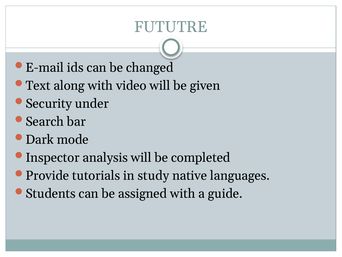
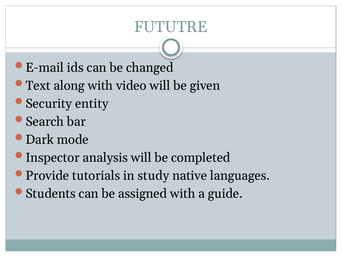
under: under -> entity
